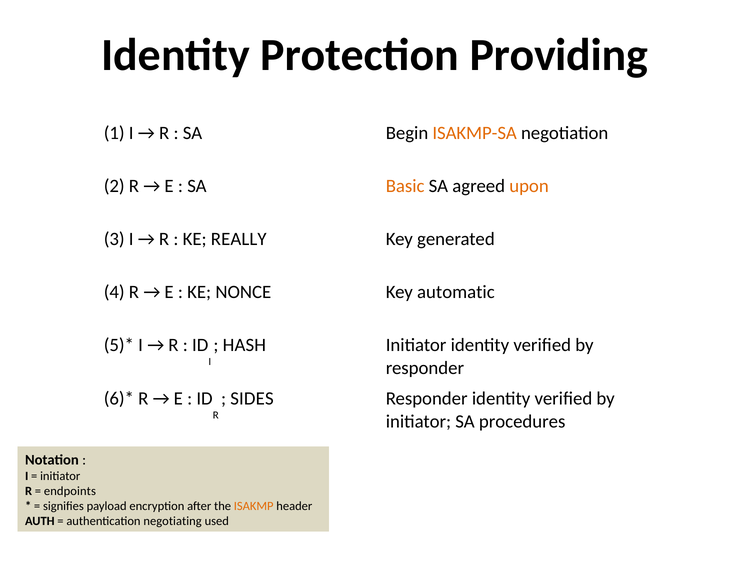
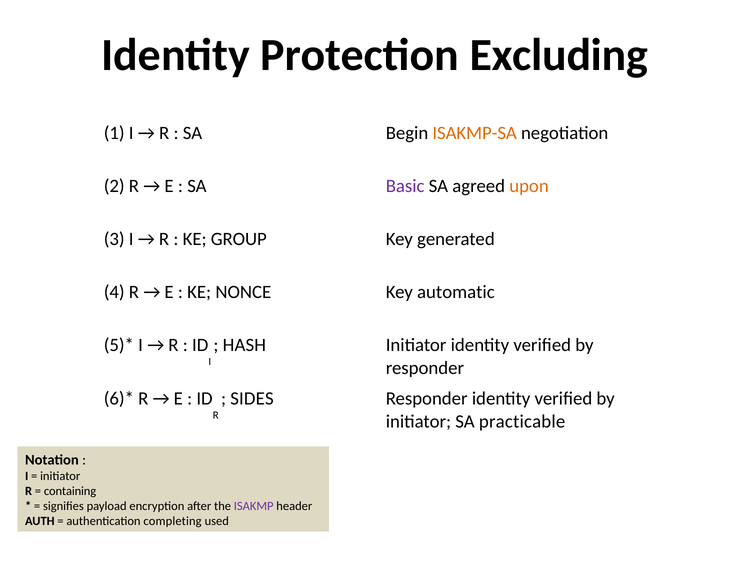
Providing: Providing -> Excluding
Basic colour: orange -> purple
REALLY: REALLY -> GROUP
procedures: procedures -> practicable
endpoints: endpoints -> containing
ISAKMP colour: orange -> purple
negotiating: negotiating -> completing
